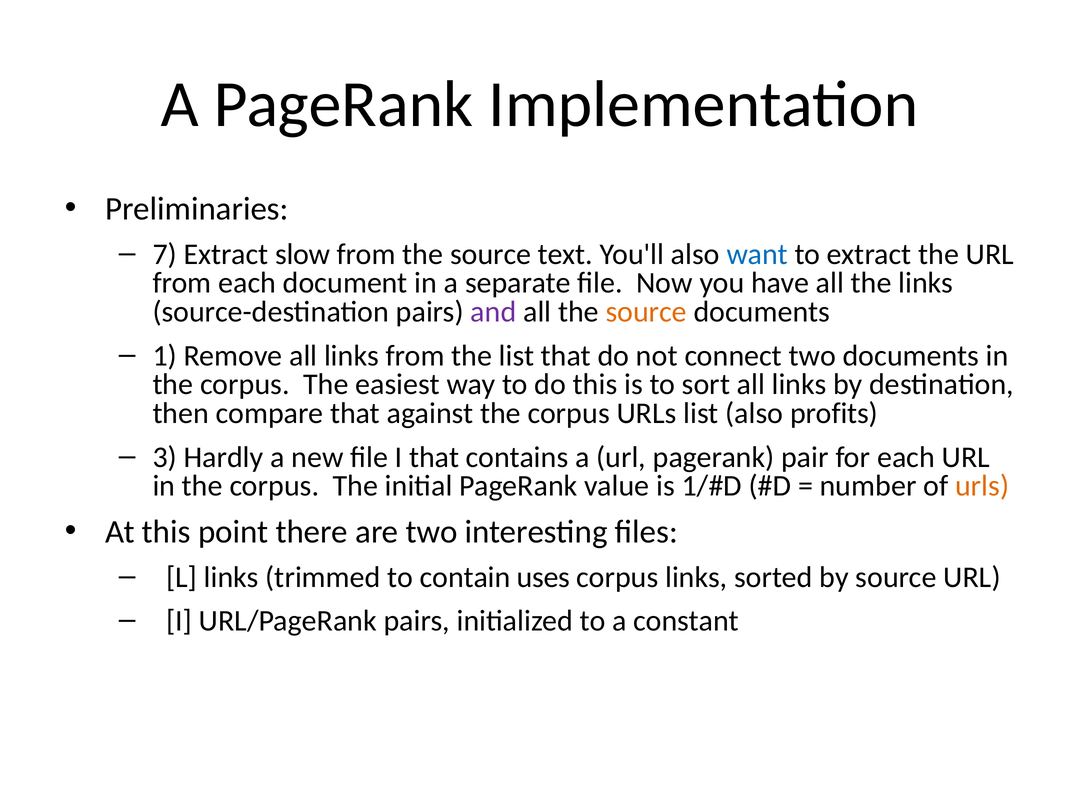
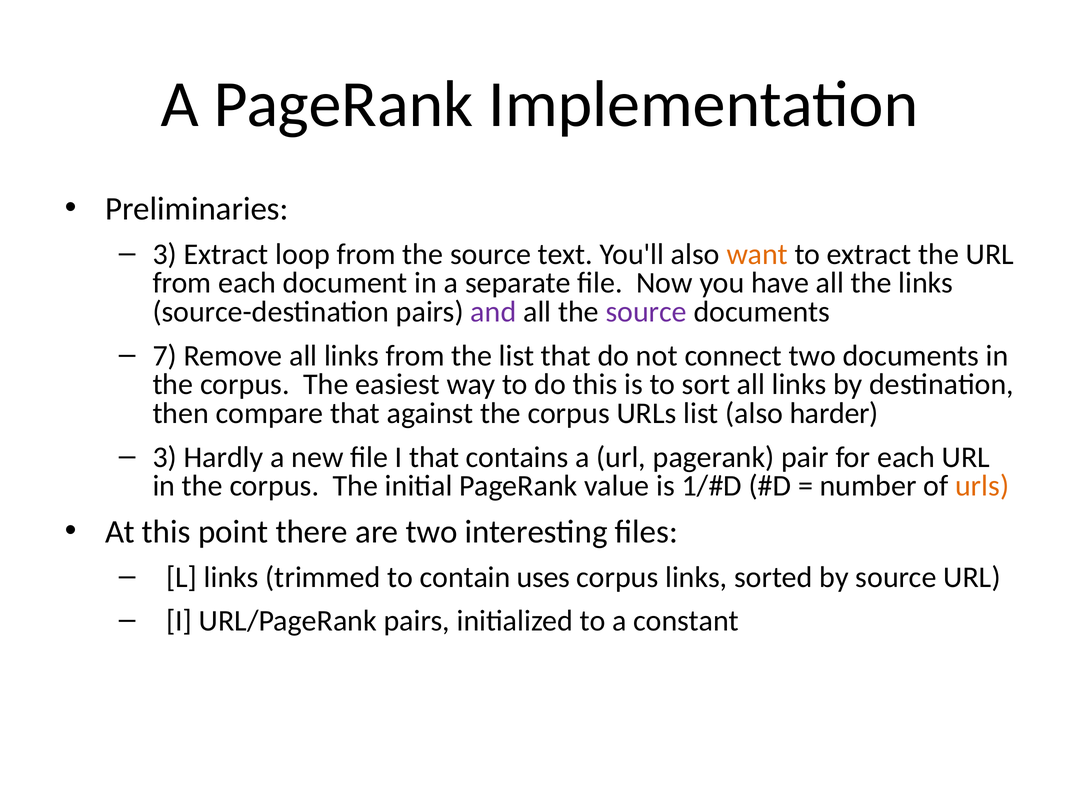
7 at (165, 254): 7 -> 3
slow: slow -> loop
want colour: blue -> orange
source at (646, 312) colour: orange -> purple
1: 1 -> 7
profits: profits -> harder
